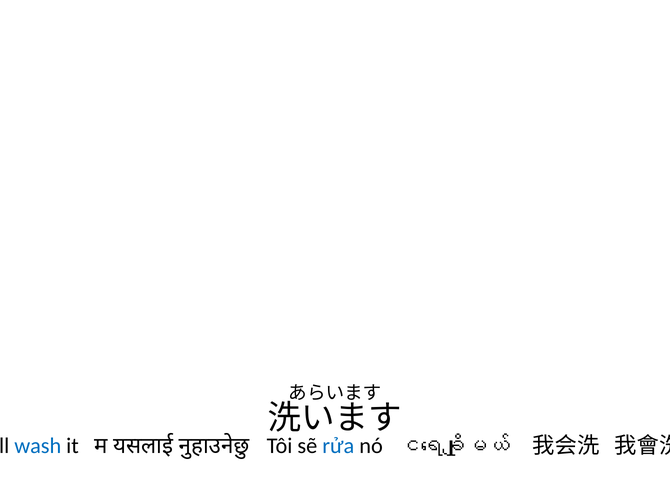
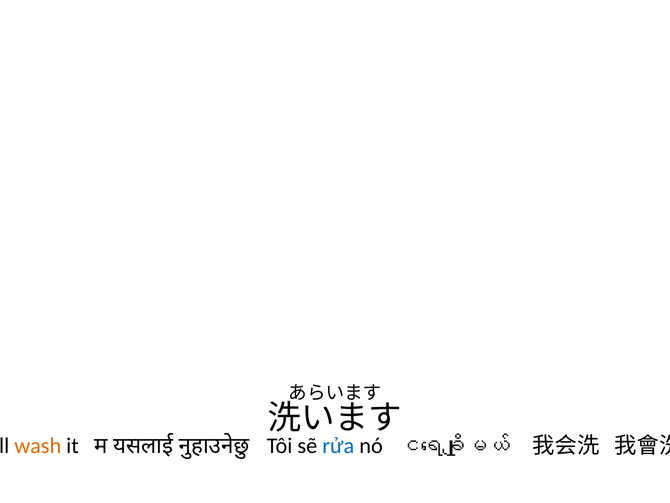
wash colour: blue -> orange
